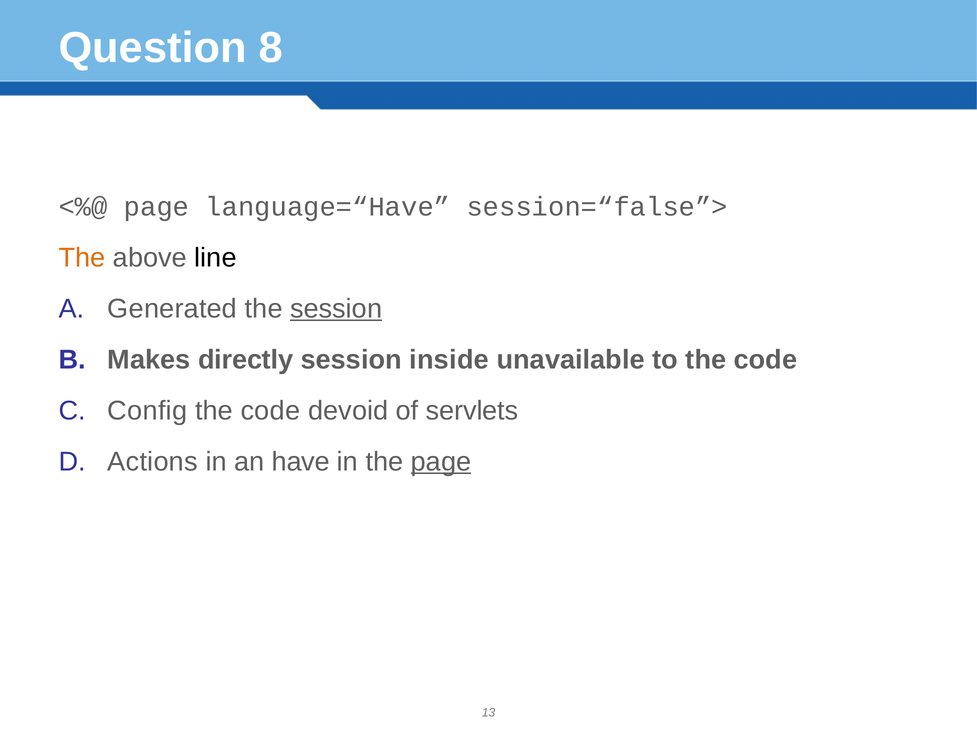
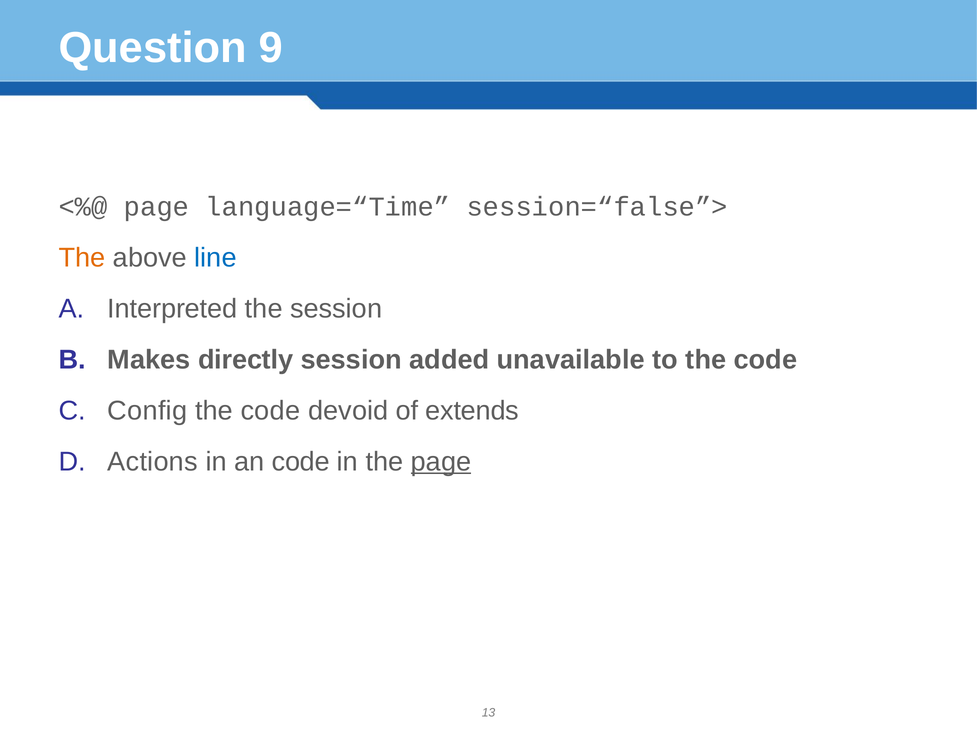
8: 8 -> 9
language=“Have: language=“Have -> language=“Time
line colour: black -> blue
Generated: Generated -> Interpreted
session at (336, 309) underline: present -> none
inside: inside -> added
servlets: servlets -> extends
an have: have -> code
